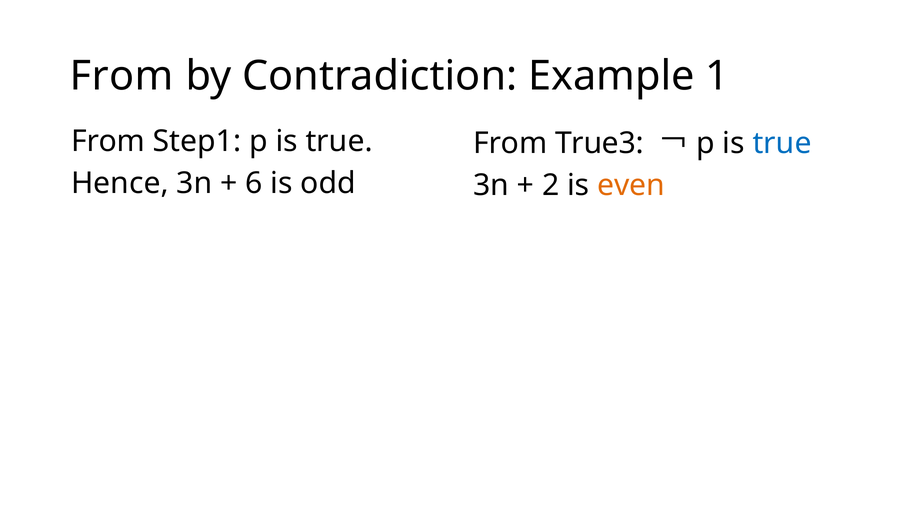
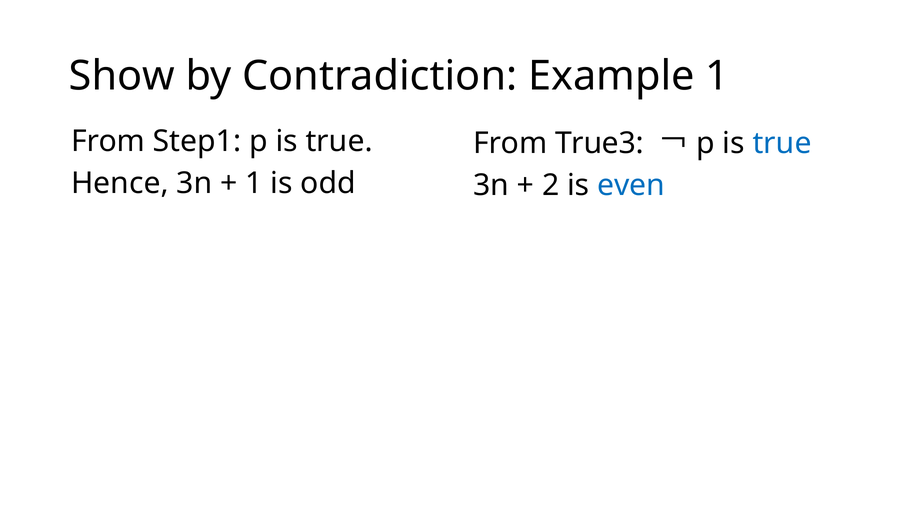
From at (122, 76): From -> Show
6 at (254, 183): 6 -> 1
even colour: orange -> blue
